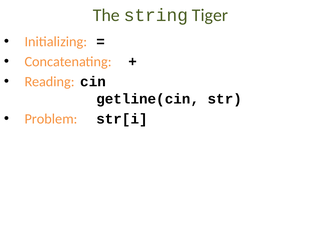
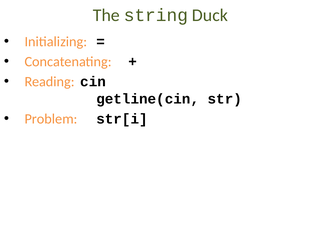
Tiger: Tiger -> Duck
